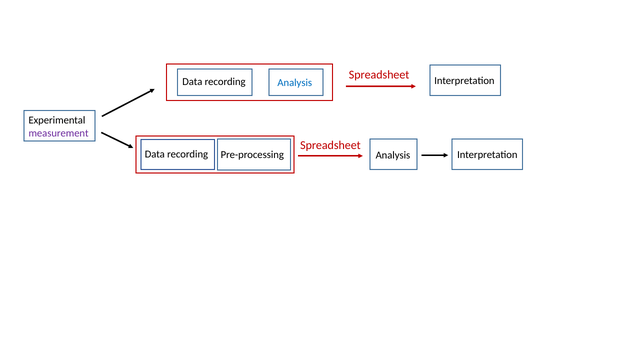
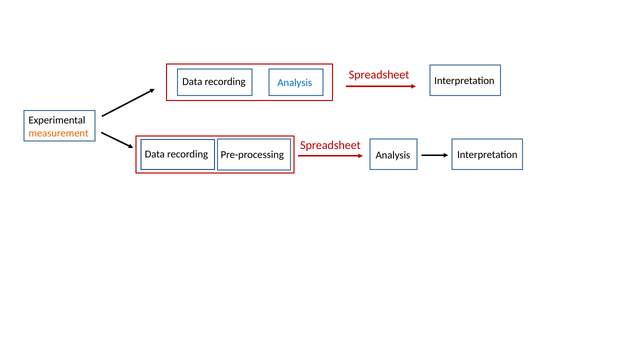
measurement colour: purple -> orange
